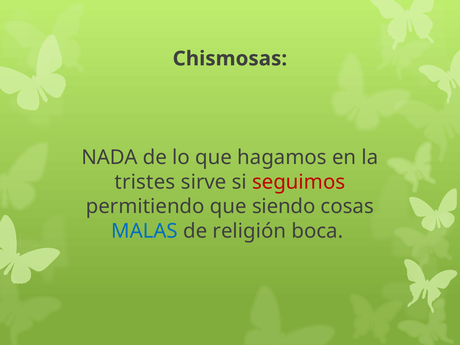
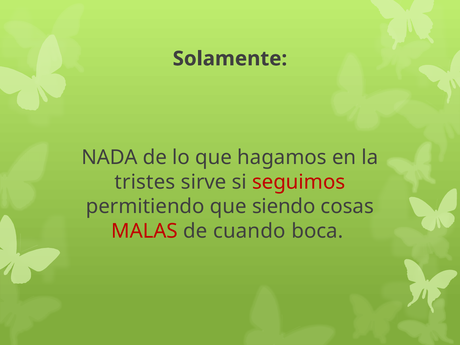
Chismosas: Chismosas -> Solamente
MALAS colour: blue -> red
religión: religión -> cuando
